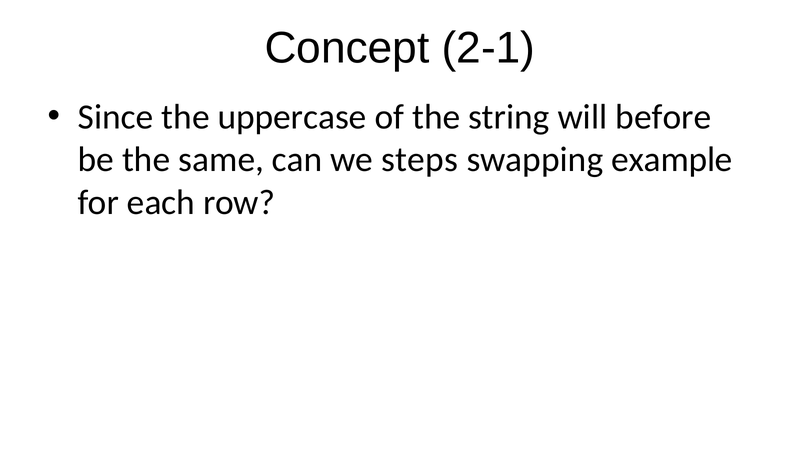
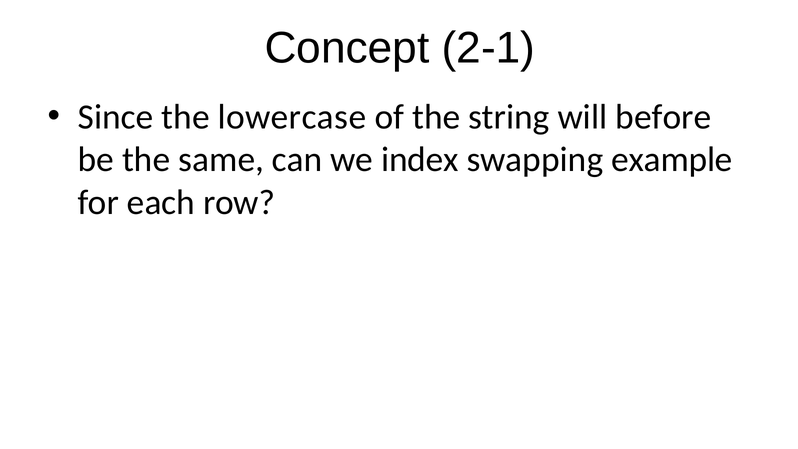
uppercase: uppercase -> lowercase
steps: steps -> index
